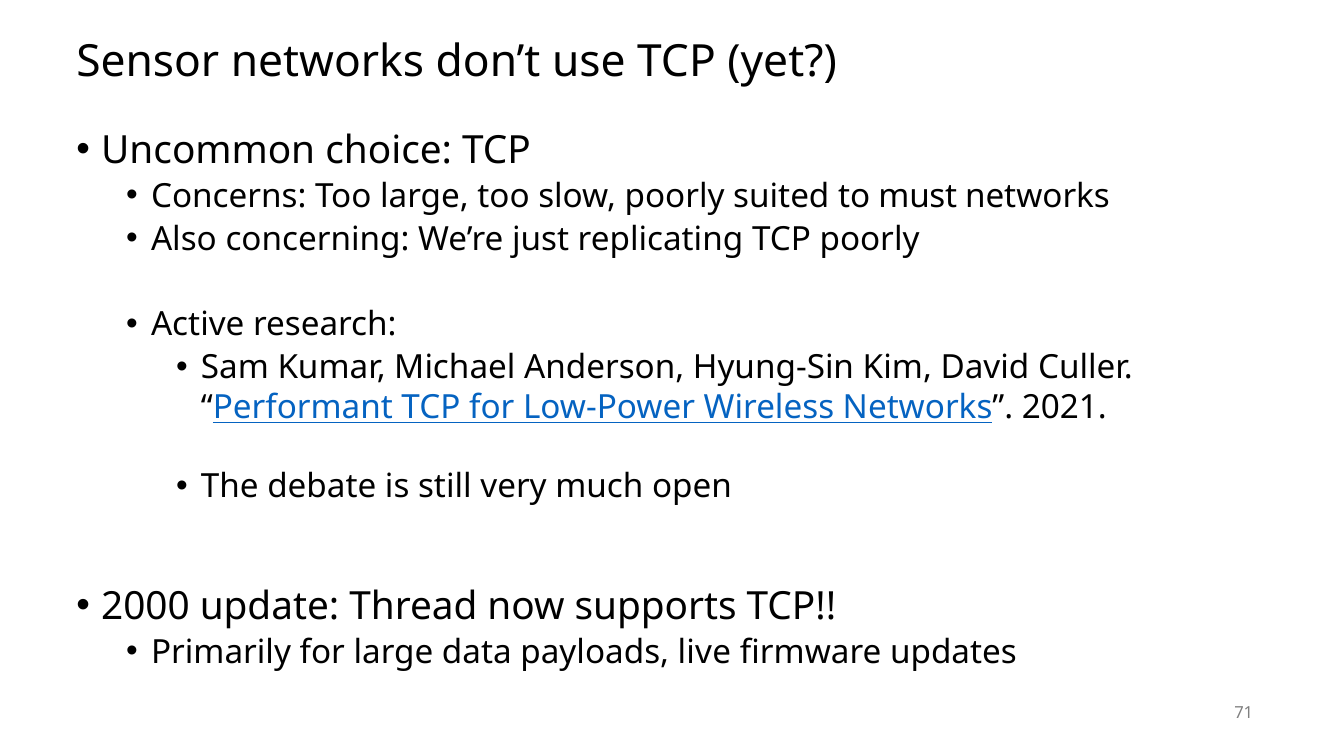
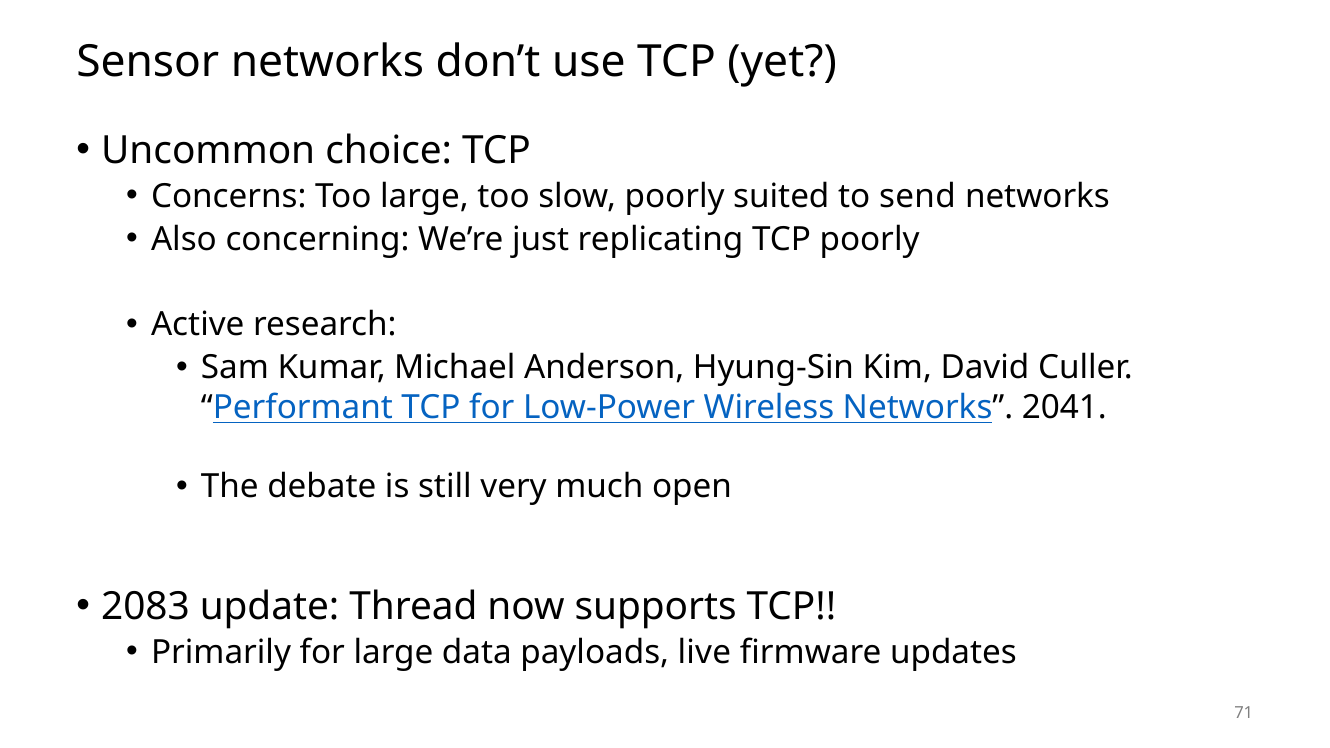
must: must -> send
2021: 2021 -> 2041
2000: 2000 -> 2083
